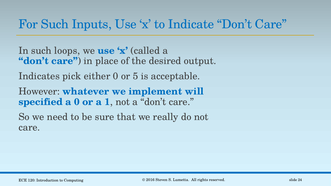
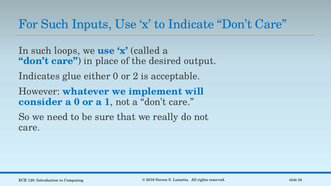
pick: pick -> glue
5: 5 -> 2
specified: specified -> consider
